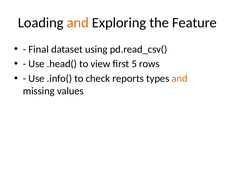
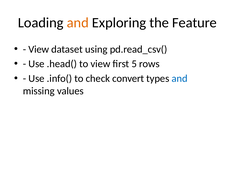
Final at (39, 49): Final -> View
reports: reports -> convert
and at (180, 79) colour: orange -> blue
